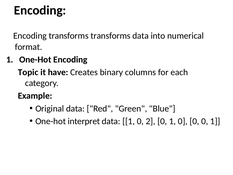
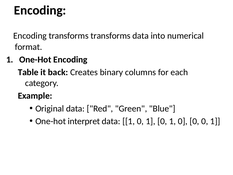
Topic: Topic -> Table
have: have -> back
data 1 0 2: 2 -> 1
